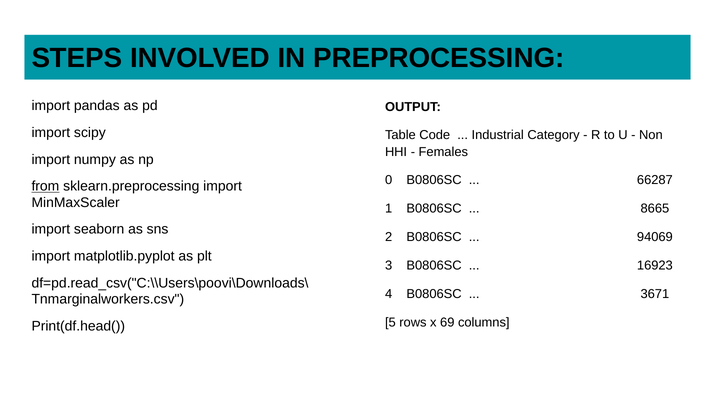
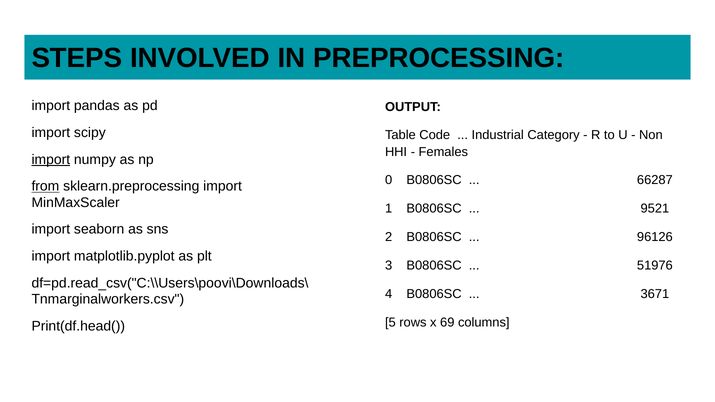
import at (51, 160) underline: none -> present
8665: 8665 -> 9521
94069: 94069 -> 96126
16923: 16923 -> 51976
